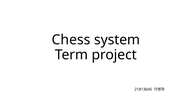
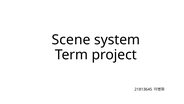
Chess: Chess -> Scene
